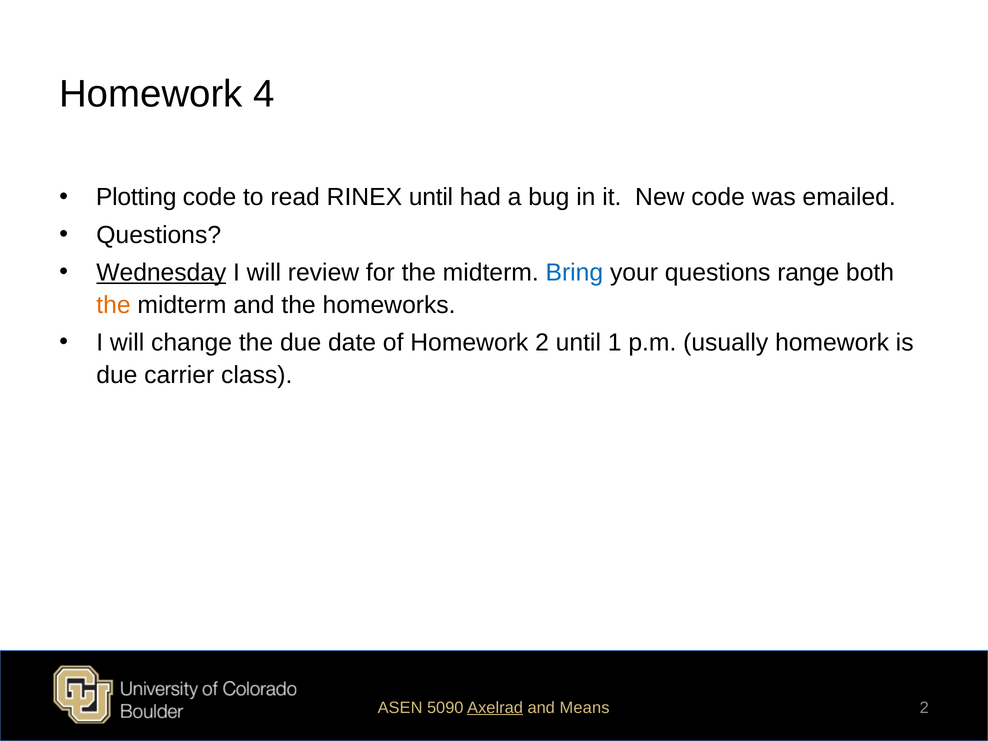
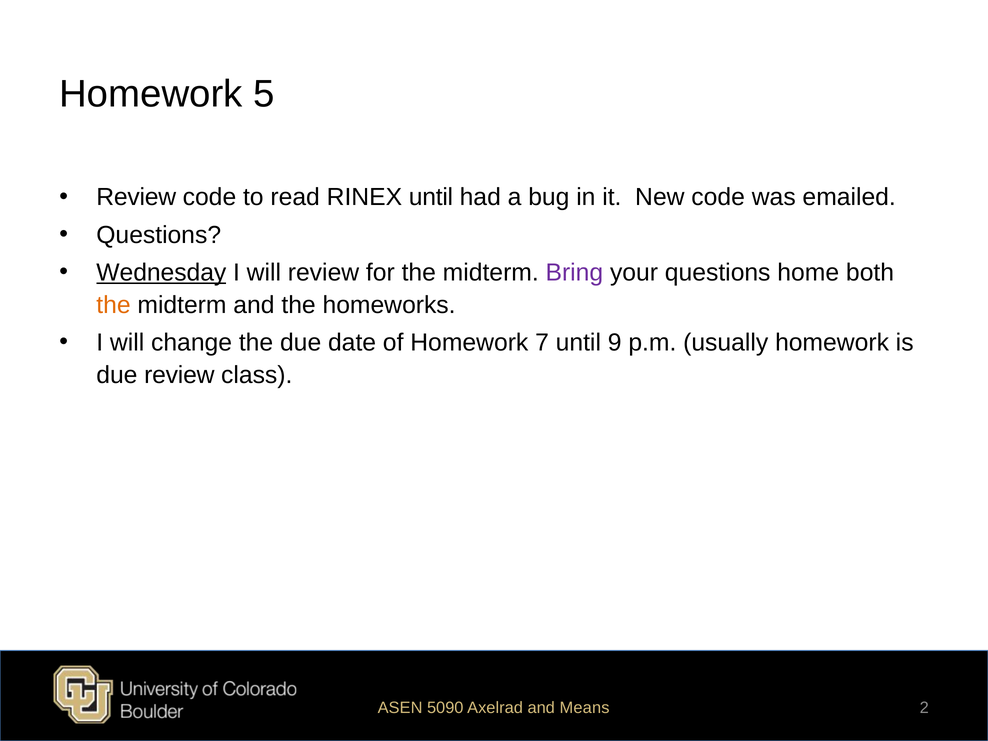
4: 4 -> 5
Plotting at (136, 197): Plotting -> Review
Bring colour: blue -> purple
range: range -> home
Homework 2: 2 -> 7
1: 1 -> 9
due carrier: carrier -> review
Axelrad underline: present -> none
